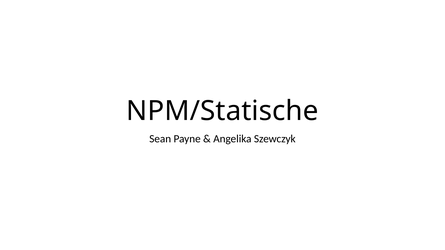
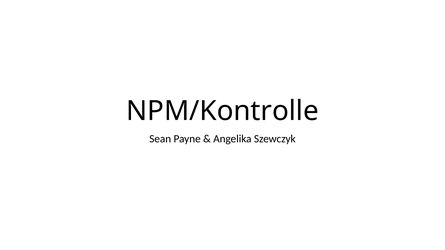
NPM/Statische: NPM/Statische -> NPM/Kontrolle
